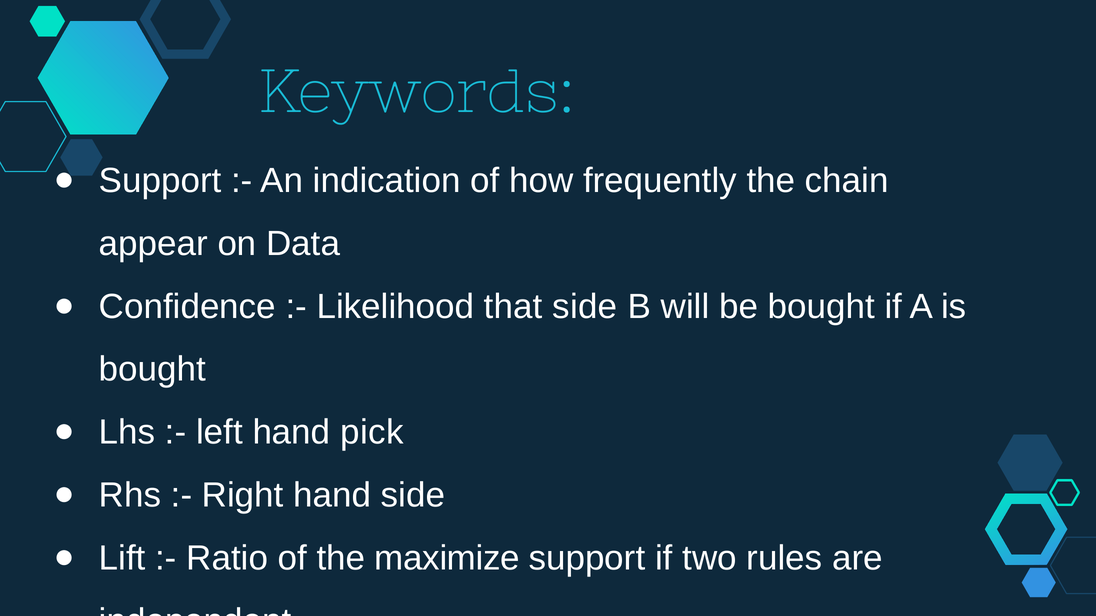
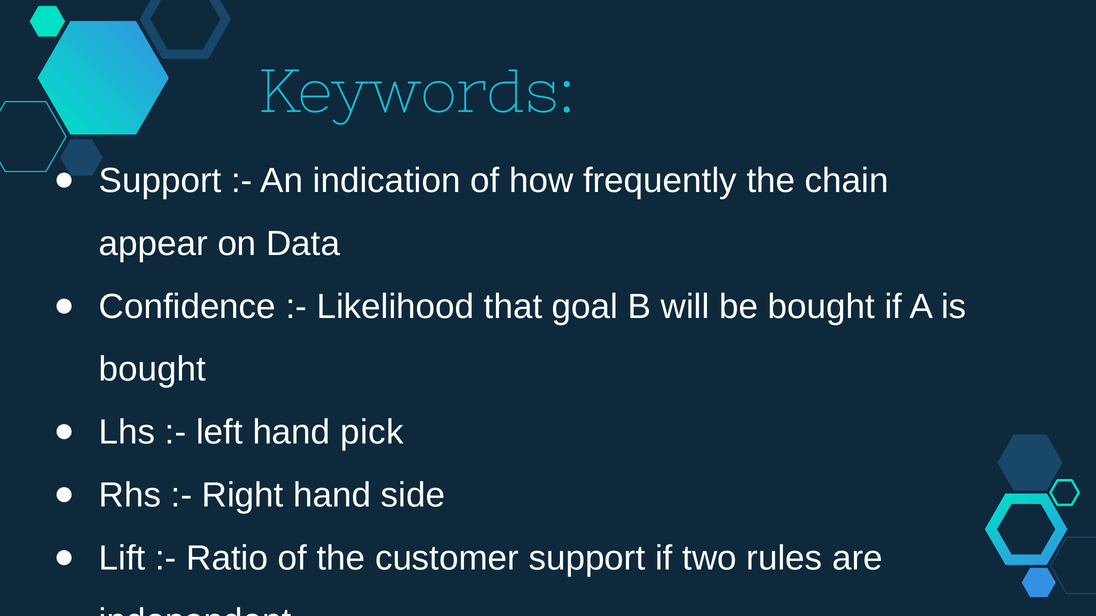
that side: side -> goal
maximize: maximize -> customer
